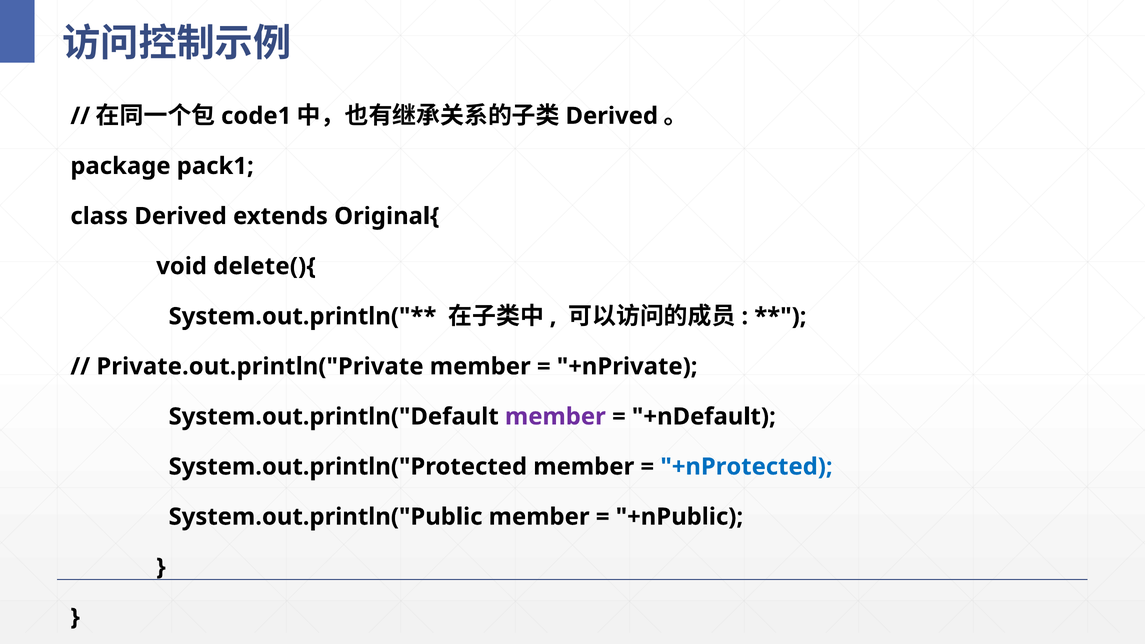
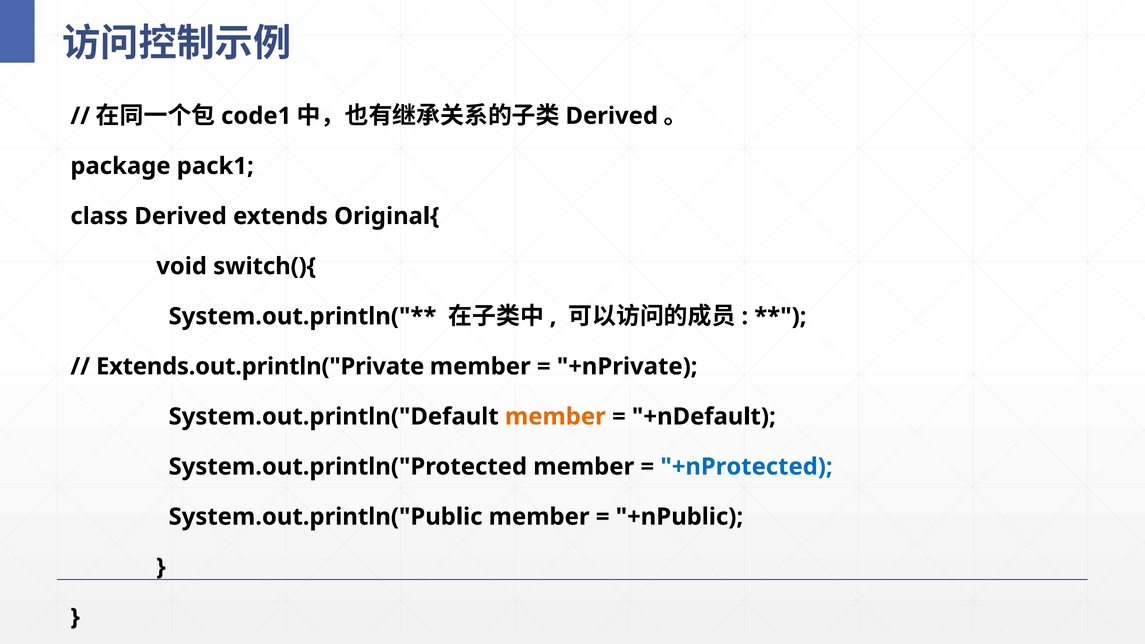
delete(){: delete(){ -> switch(){
Private.out.println("Private: Private.out.println("Private -> Extends.out.println("Private
member at (555, 417) colour: purple -> orange
